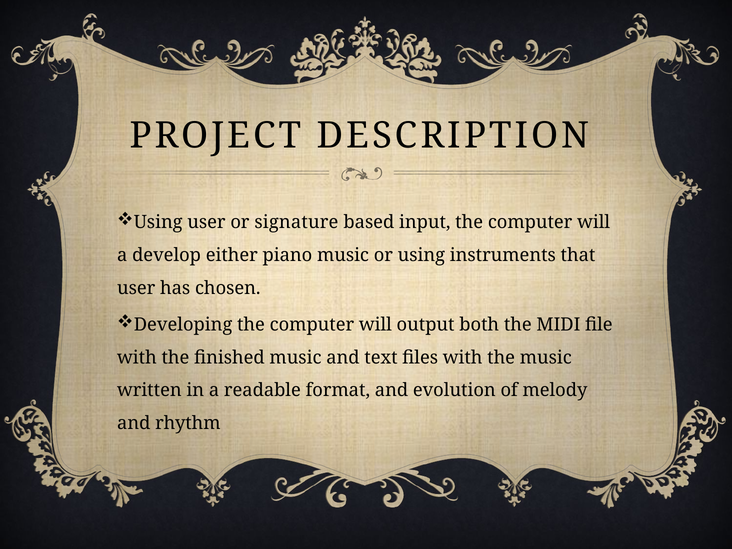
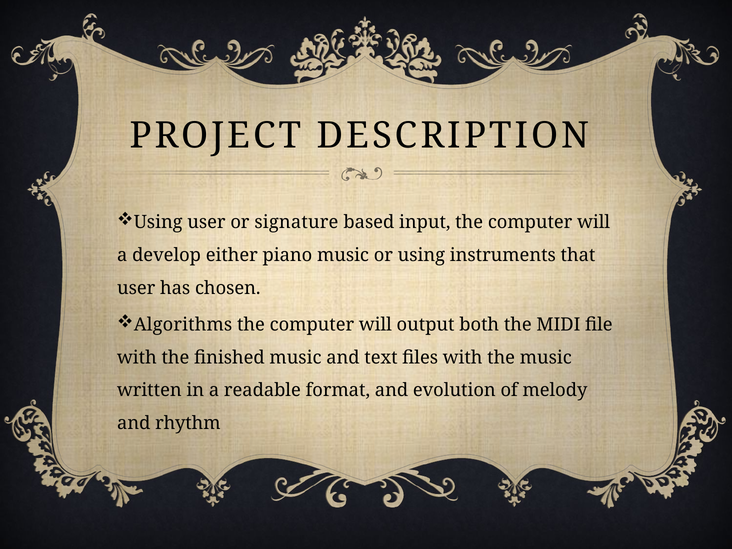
Developing: Developing -> Algorithms
